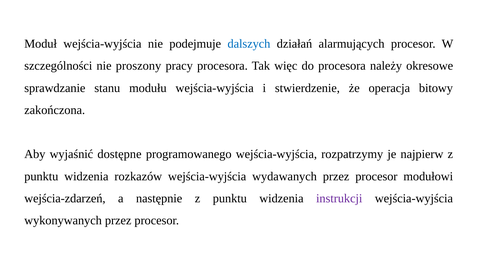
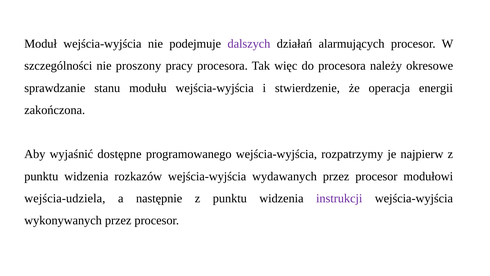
dalszych colour: blue -> purple
bitowy: bitowy -> energii
wejścia-zdarzeń: wejścia-zdarzeń -> wejścia-udziela
